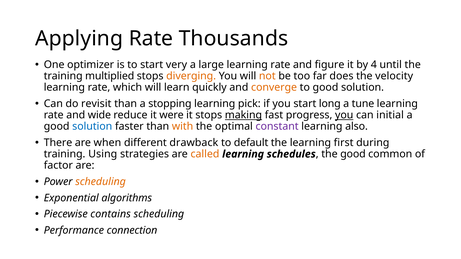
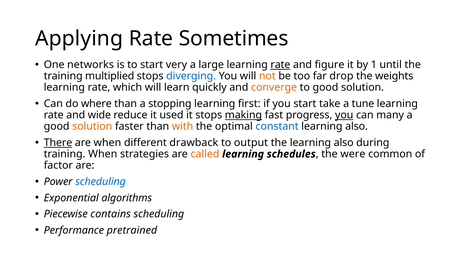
Thousands: Thousands -> Sometimes
optimizer: optimizer -> networks
rate at (280, 65) underline: none -> present
4: 4 -> 1
diverging colour: orange -> blue
does: does -> drop
velocity: velocity -> weights
revisit: revisit -> where
pick: pick -> first
long: long -> take
were: were -> used
initial: initial -> many
solution at (92, 127) colour: blue -> orange
constant colour: purple -> blue
There underline: none -> present
default: default -> output
the learning first: first -> also
training Using: Using -> When
the good: good -> were
scheduling at (101, 182) colour: orange -> blue
connection: connection -> pretrained
